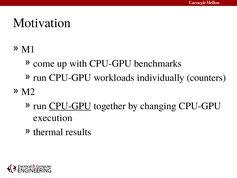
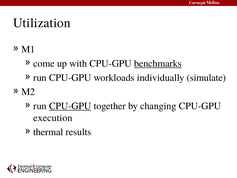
Motivation: Motivation -> Utilization
benchmarks underline: none -> present
counters: counters -> simulate
